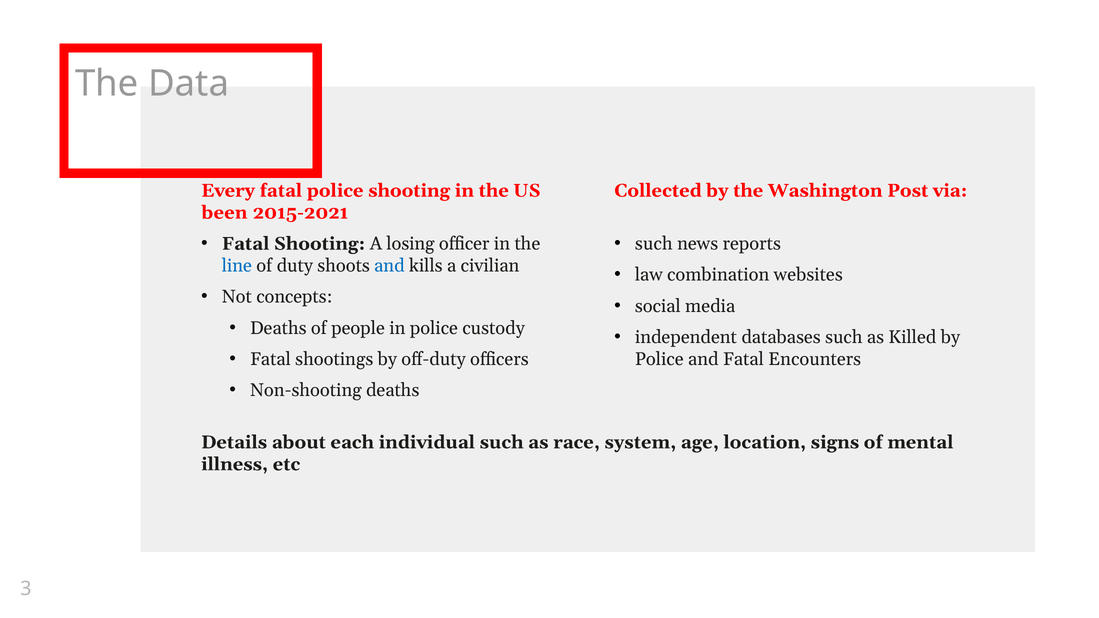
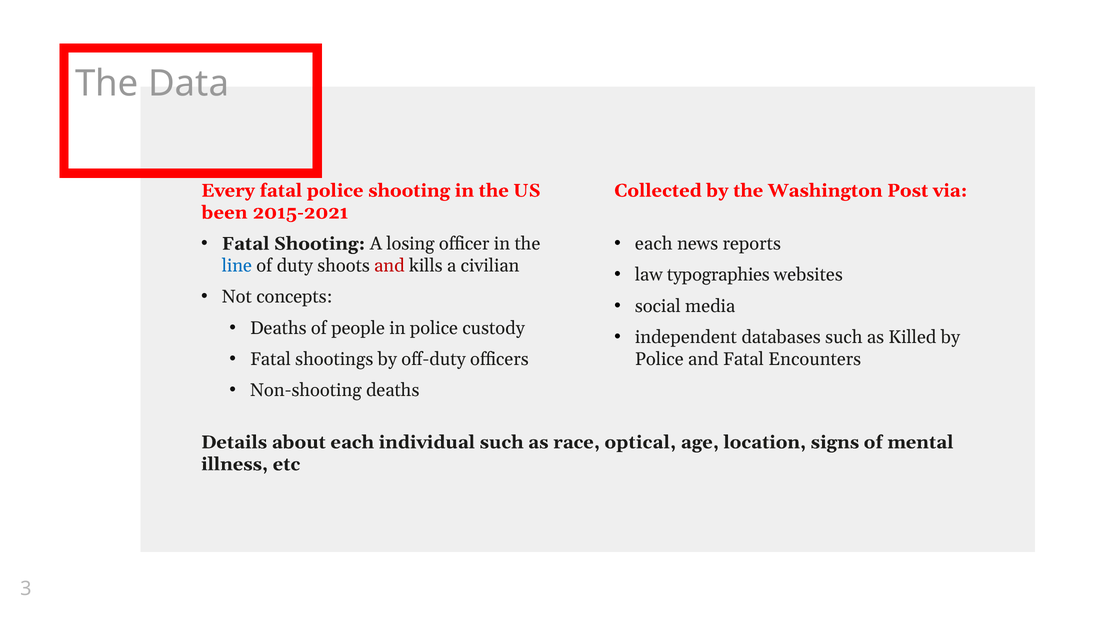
such at (654, 244): such -> each
and at (389, 266) colour: blue -> red
combination: combination -> typographies
system: system -> optical
